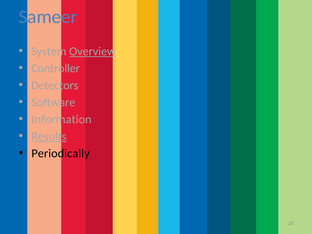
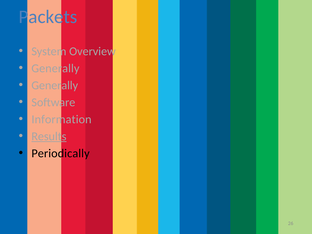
Sameer: Sameer -> Packets
Overview underline: present -> none
Controller at (56, 68): Controller -> Generally
Detectors at (55, 85): Detectors -> Generally
